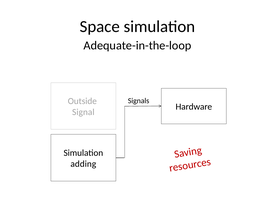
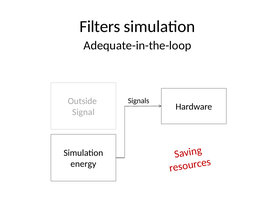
Space: Space -> Filters
adding: adding -> energy
